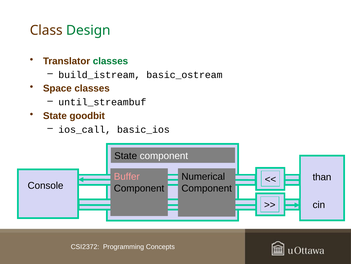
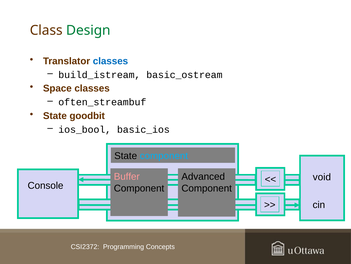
classes at (110, 61) colour: green -> blue
until_streambuf: until_streambuf -> often_streambuf
ios_call: ios_call -> ios_bool
component at (164, 155) colour: white -> light blue
Numerical: Numerical -> Advanced
than: than -> void
